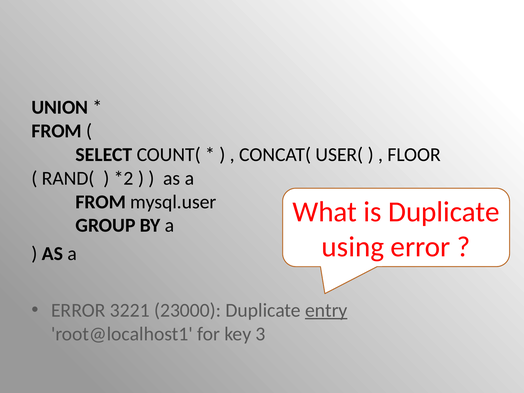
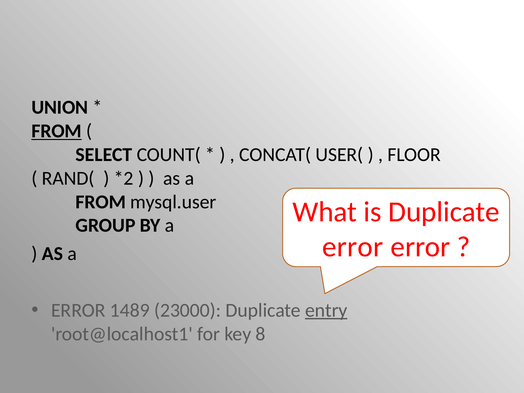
FROM at (57, 131) underline: none -> present
using at (353, 247): using -> error
3221: 3221 -> 1489
3: 3 -> 8
